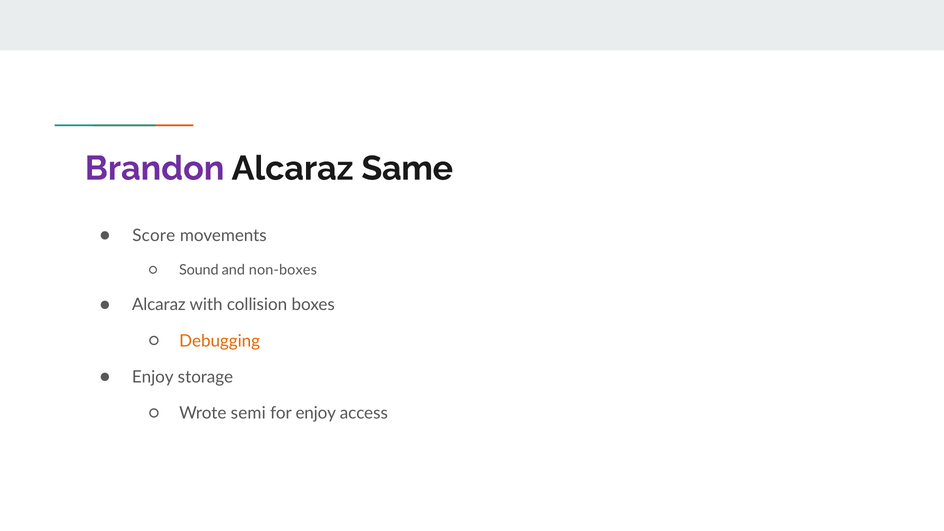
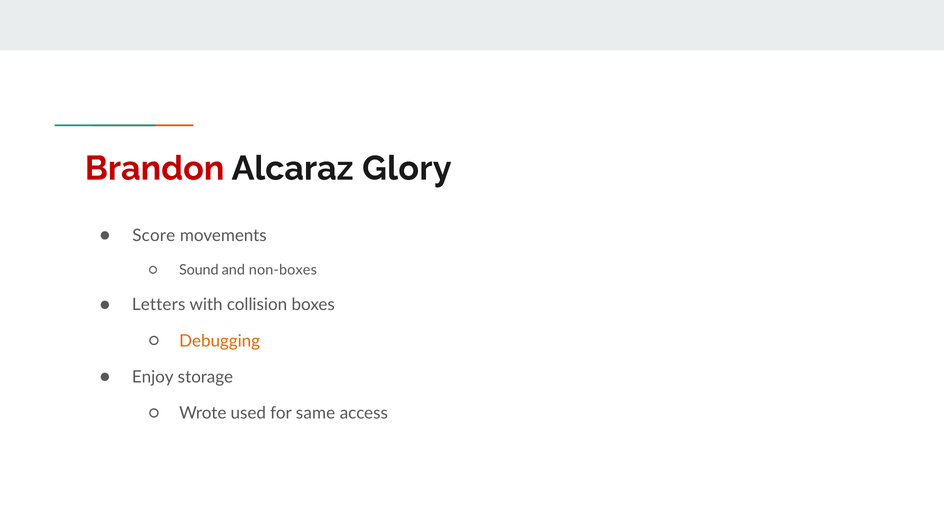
Brandon colour: purple -> red
Same: Same -> Glory
Alcaraz at (159, 305): Alcaraz -> Letters
semi: semi -> used
for enjoy: enjoy -> same
